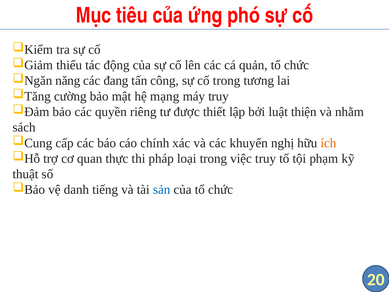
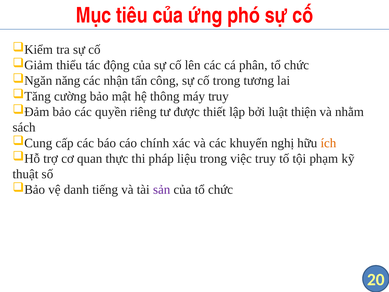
quản: quản -> phân
đang: đang -> nhận
mạng: mạng -> thông
loại: loại -> liệu
sản colour: blue -> purple
